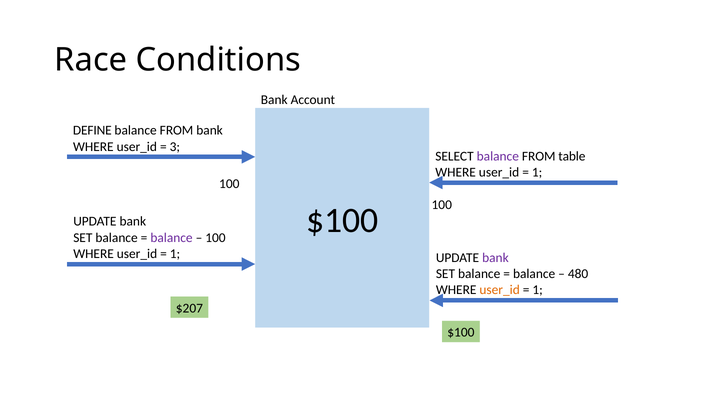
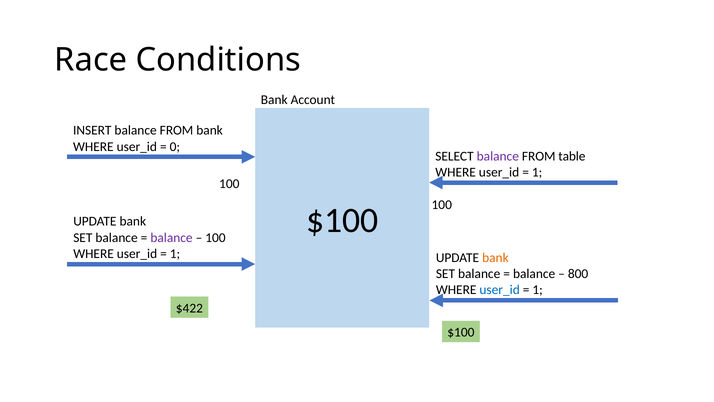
DEFINE: DEFINE -> INSERT
3: 3 -> 0
bank at (495, 258) colour: purple -> orange
480: 480 -> 800
user_id at (500, 290) colour: orange -> blue
$207: $207 -> $422
